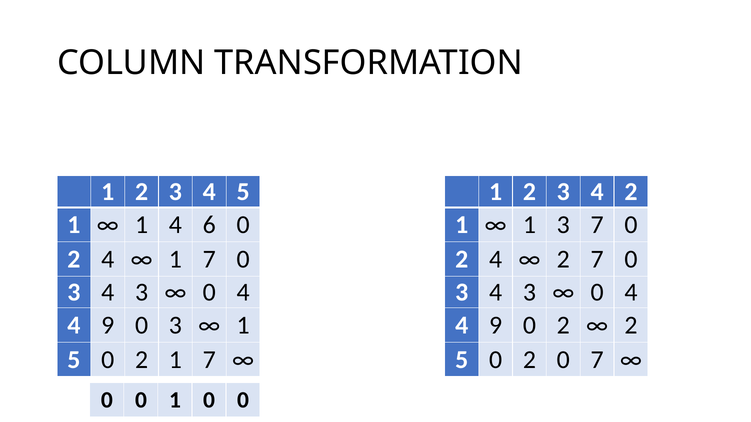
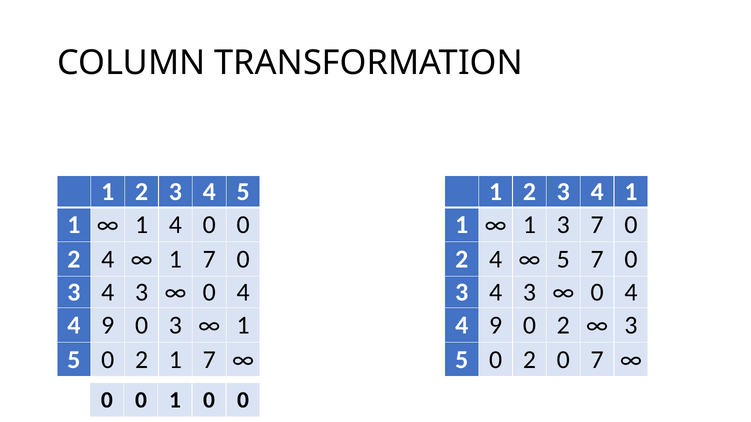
4 2: 2 -> 1
4 6: 6 -> 0
2 at (563, 260): 2 -> 5
2 at (631, 326): 2 -> 3
